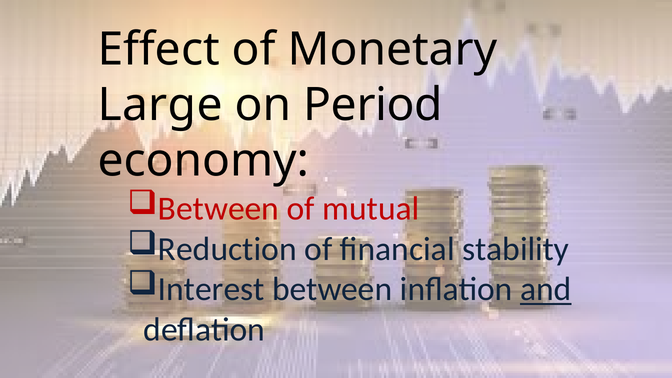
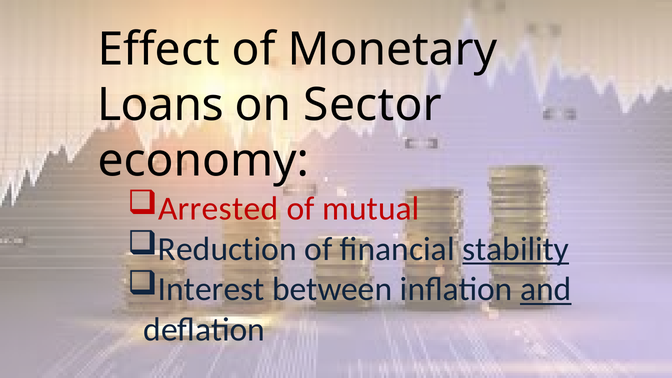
Large: Large -> Loans
Period: Period -> Sector
Between at (219, 209): Between -> Arrested
stability underline: none -> present
